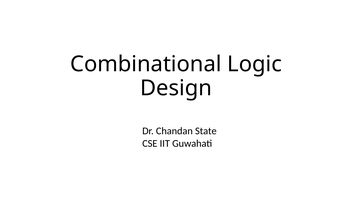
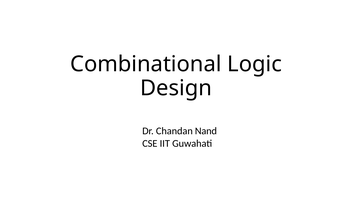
State: State -> Nand
